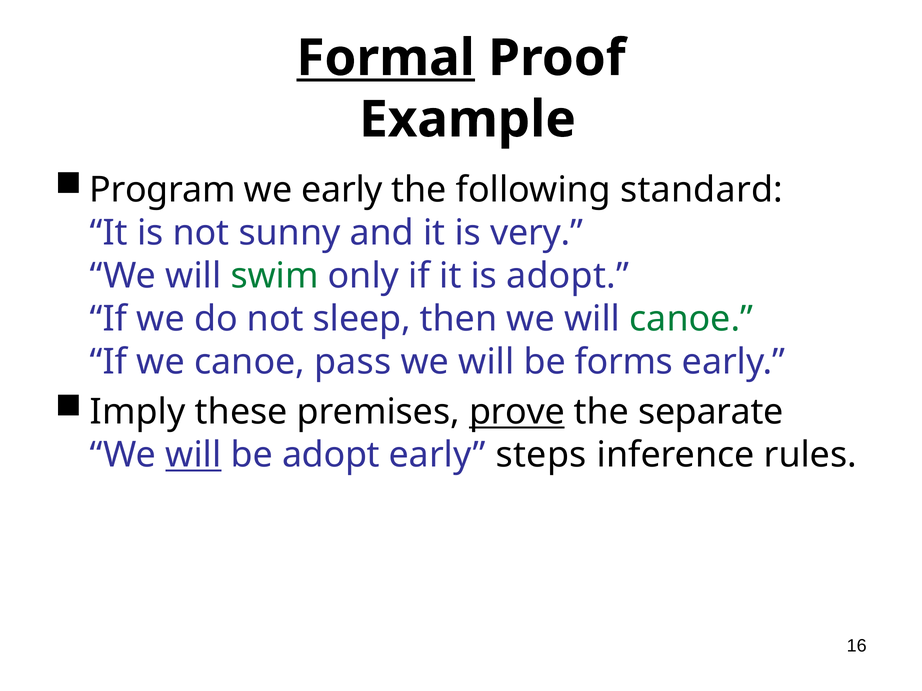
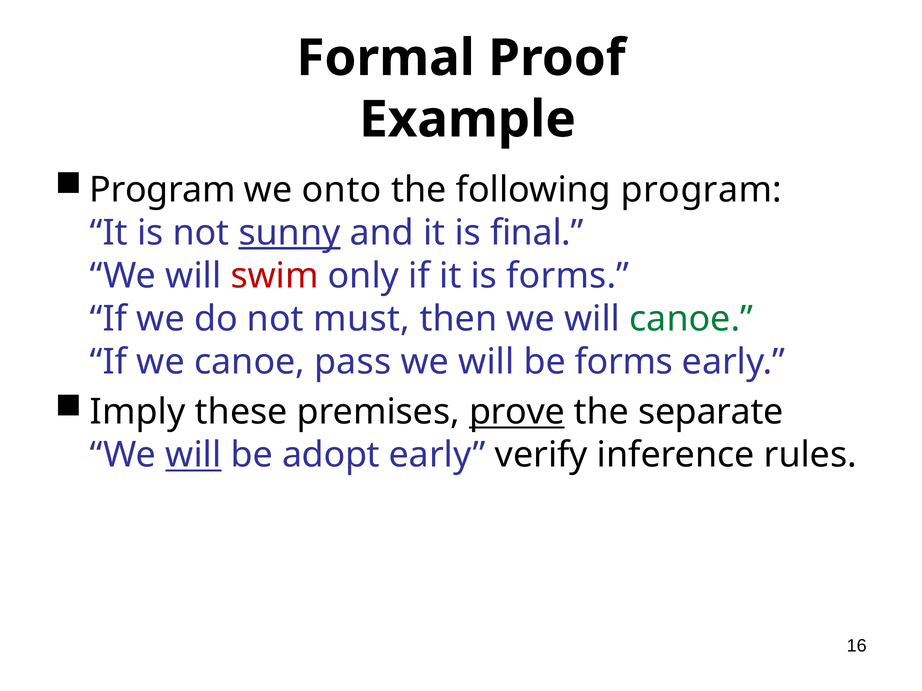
Formal underline: present -> none
we early: early -> onto
following standard: standard -> program
sunny underline: none -> present
very: very -> final
swim colour: green -> red
is adopt: adopt -> forms
sleep: sleep -> must
steps: steps -> verify
